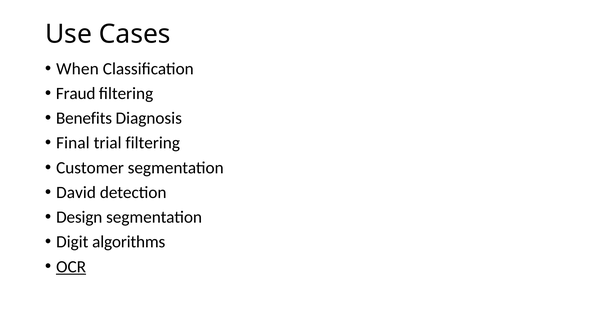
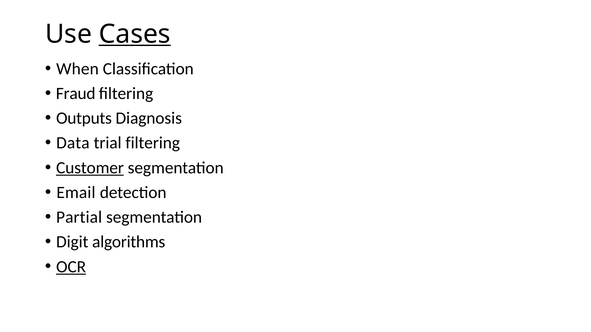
Cases underline: none -> present
Benefits: Benefits -> Outputs
Final: Final -> Data
Customer underline: none -> present
David: David -> Email
Design: Design -> Partial
